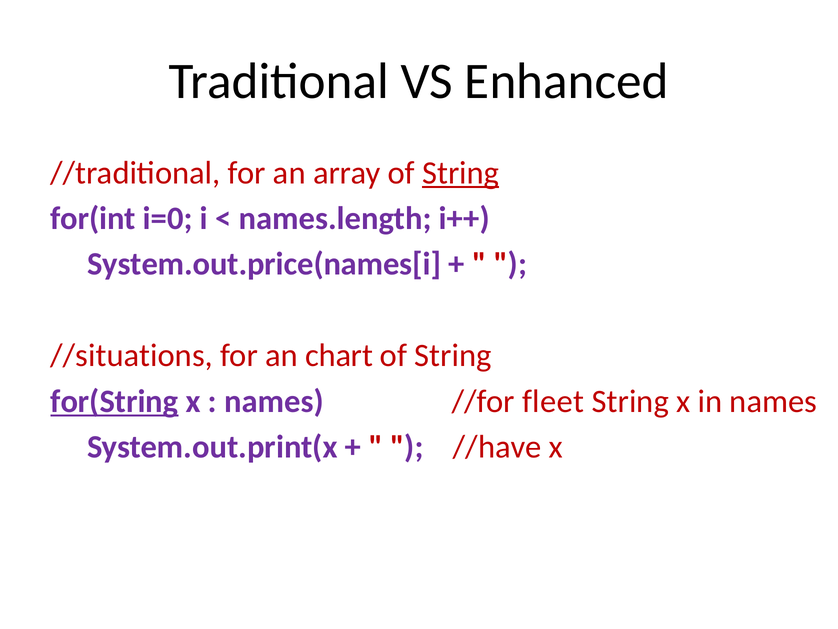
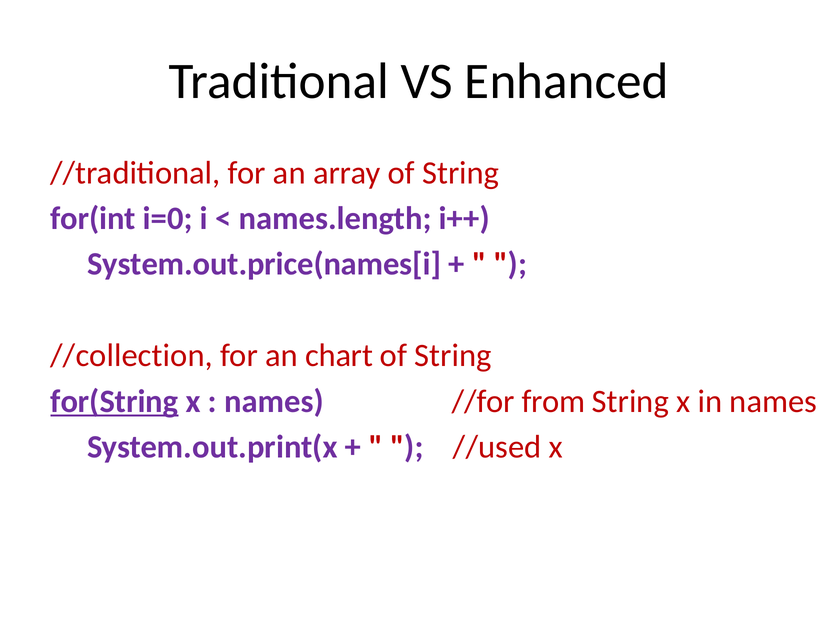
String at (461, 173) underline: present -> none
//situations: //situations -> //collection
fleet: fleet -> from
//have: //have -> //used
